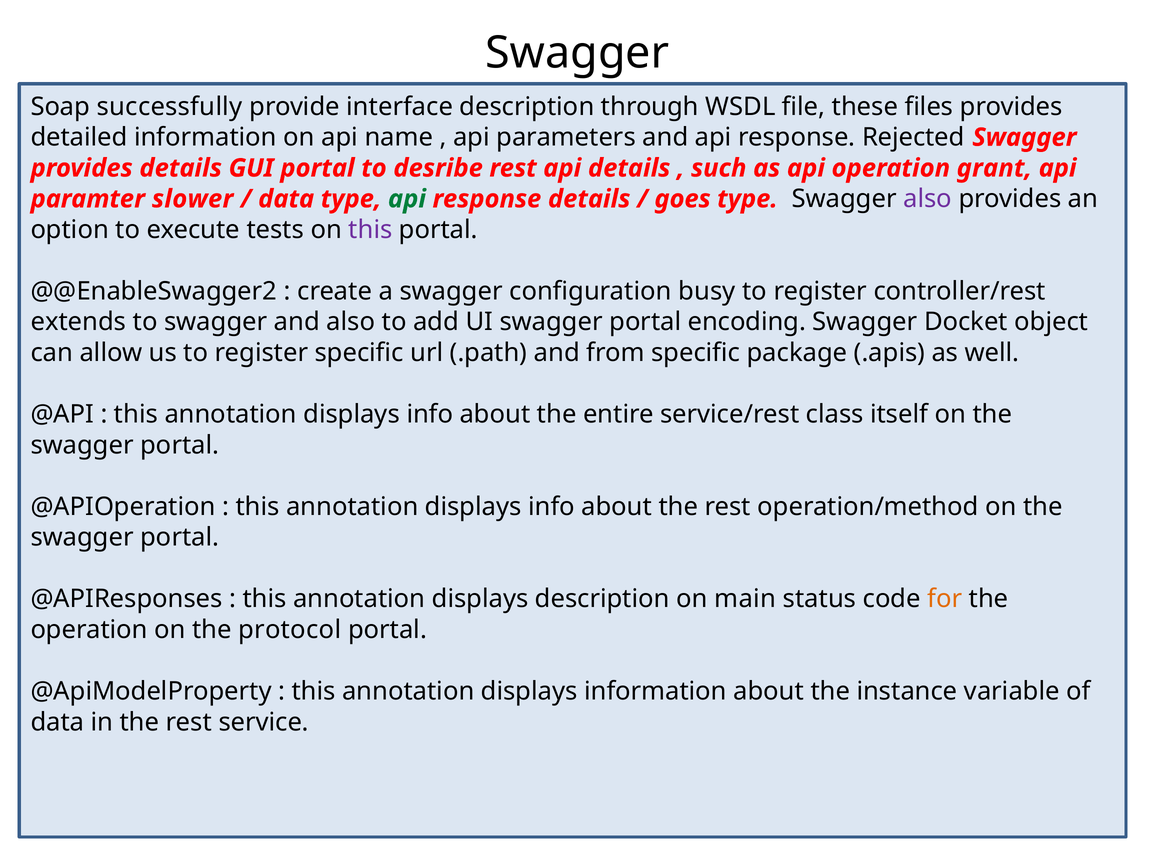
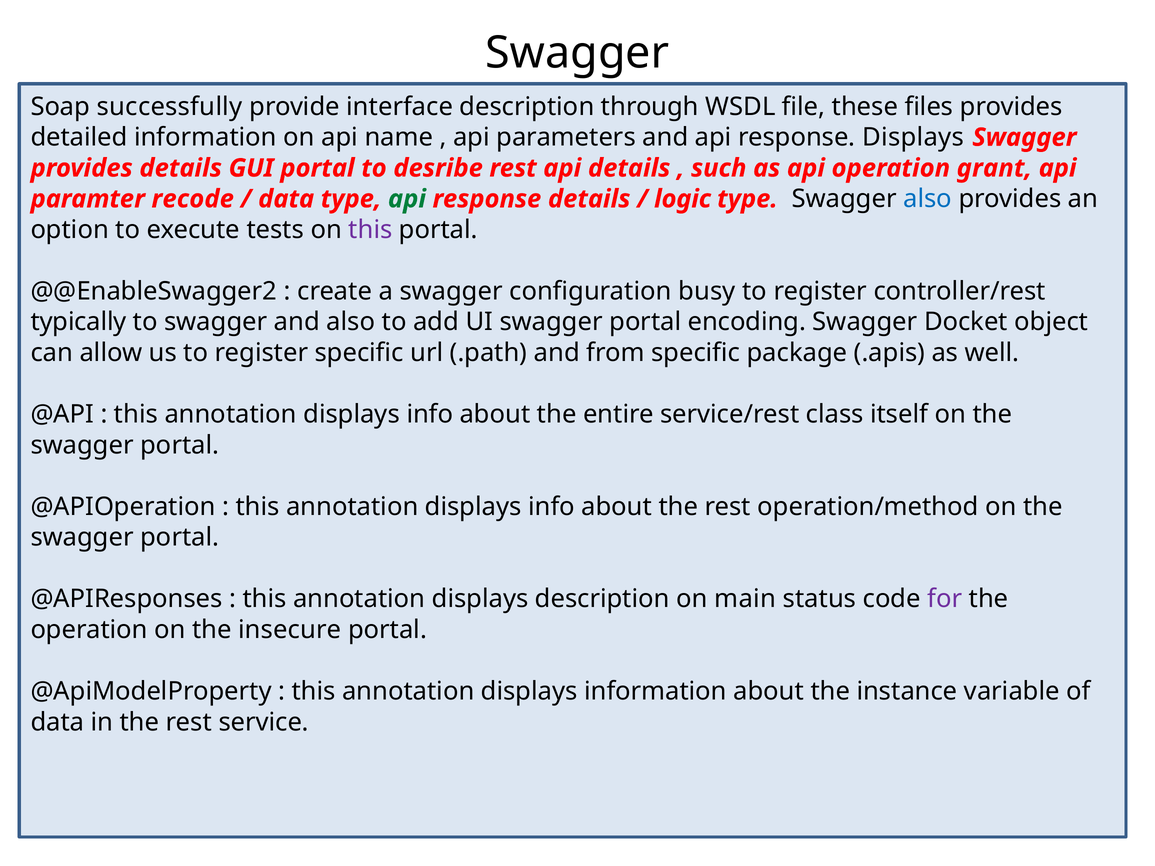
response Rejected: Rejected -> Displays
slower: slower -> recode
goes: goes -> logic
also at (928, 199) colour: purple -> blue
extends: extends -> typically
for colour: orange -> purple
protocol: protocol -> insecure
